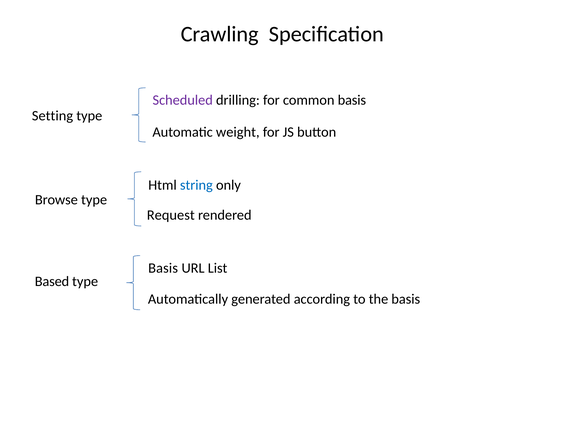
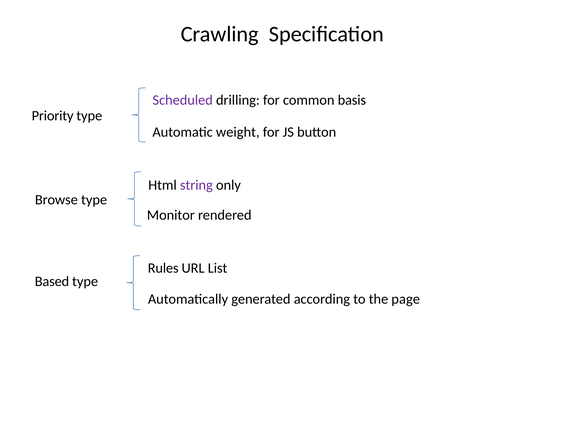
Setting: Setting -> Priority
string colour: blue -> purple
Request: Request -> Monitor
Basis at (163, 268): Basis -> Rules
the basis: basis -> page
